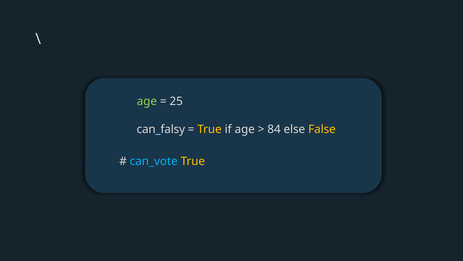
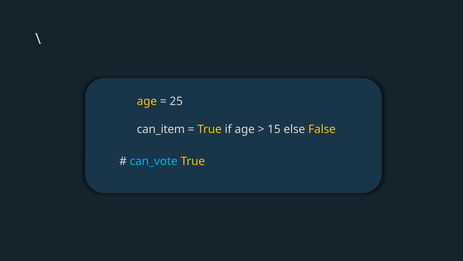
age at (147, 101) colour: light green -> yellow
can_falsy: can_falsy -> can_item
84: 84 -> 15
